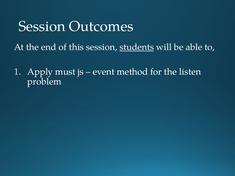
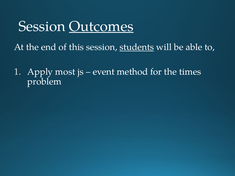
Outcomes underline: none -> present
must: must -> most
listen: listen -> times
